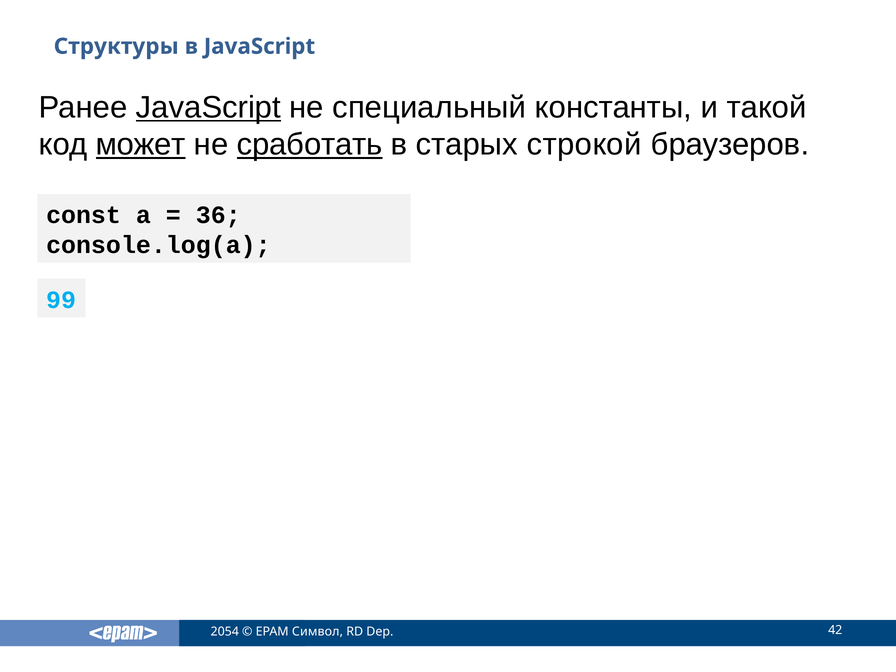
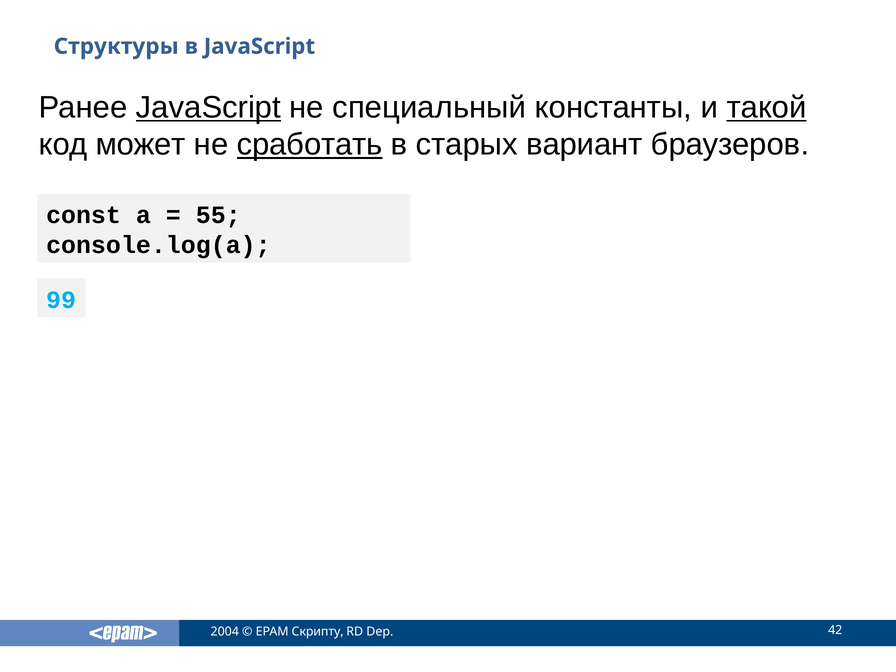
такой underline: none -> present
может underline: present -> none
строкой: строкой -> вариант
36: 36 -> 55
2054: 2054 -> 2004
Символ: Символ -> Скрипту
